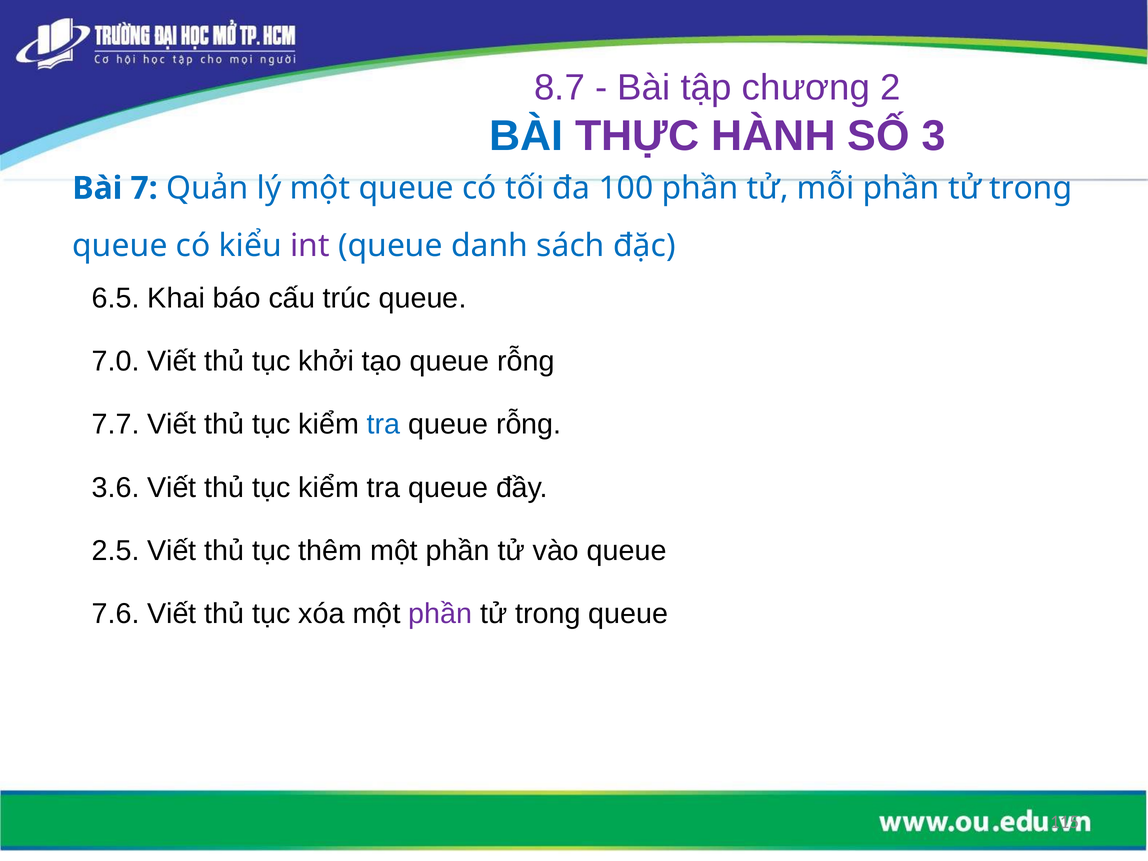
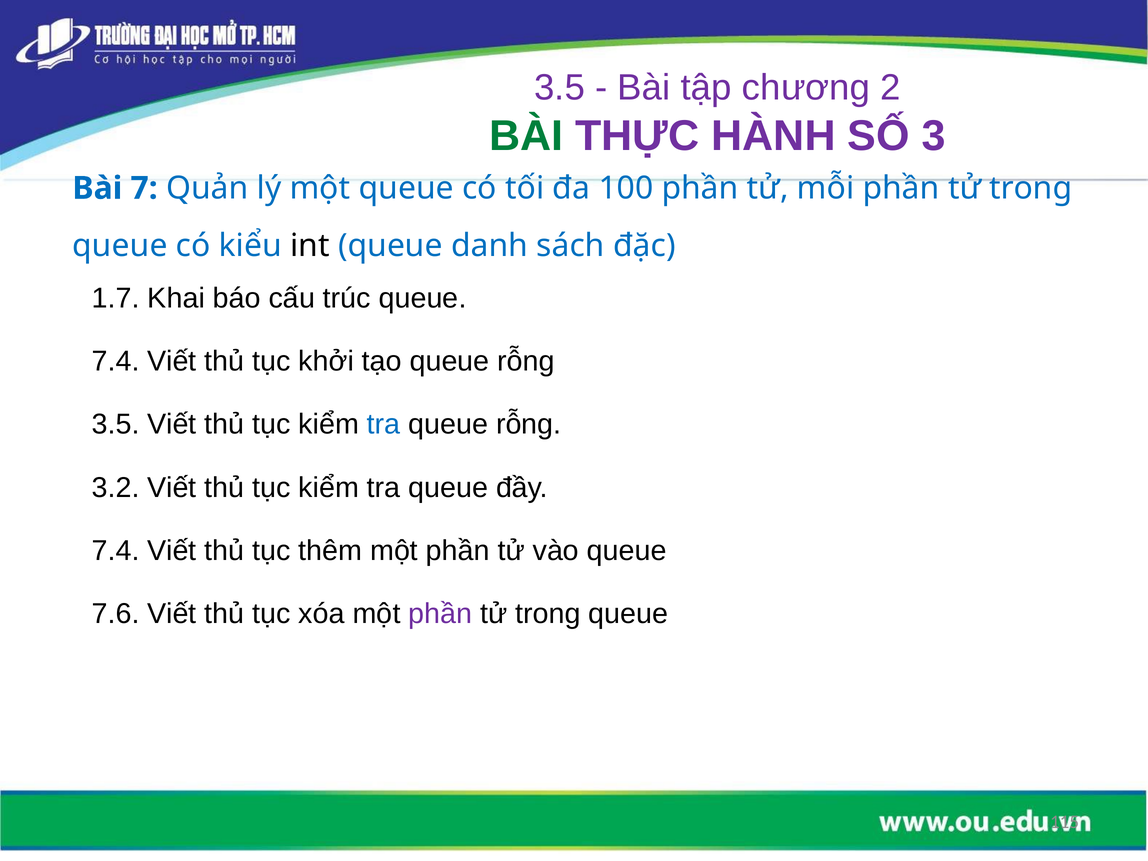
8.7 at (559, 88): 8.7 -> 3.5
BÀI at (526, 136) colour: blue -> green
int colour: purple -> black
6.5: 6.5 -> 1.7
7.0 at (116, 361): 7.0 -> 7.4
7.7 at (116, 424): 7.7 -> 3.5
3.6: 3.6 -> 3.2
2.5 at (116, 551): 2.5 -> 7.4
